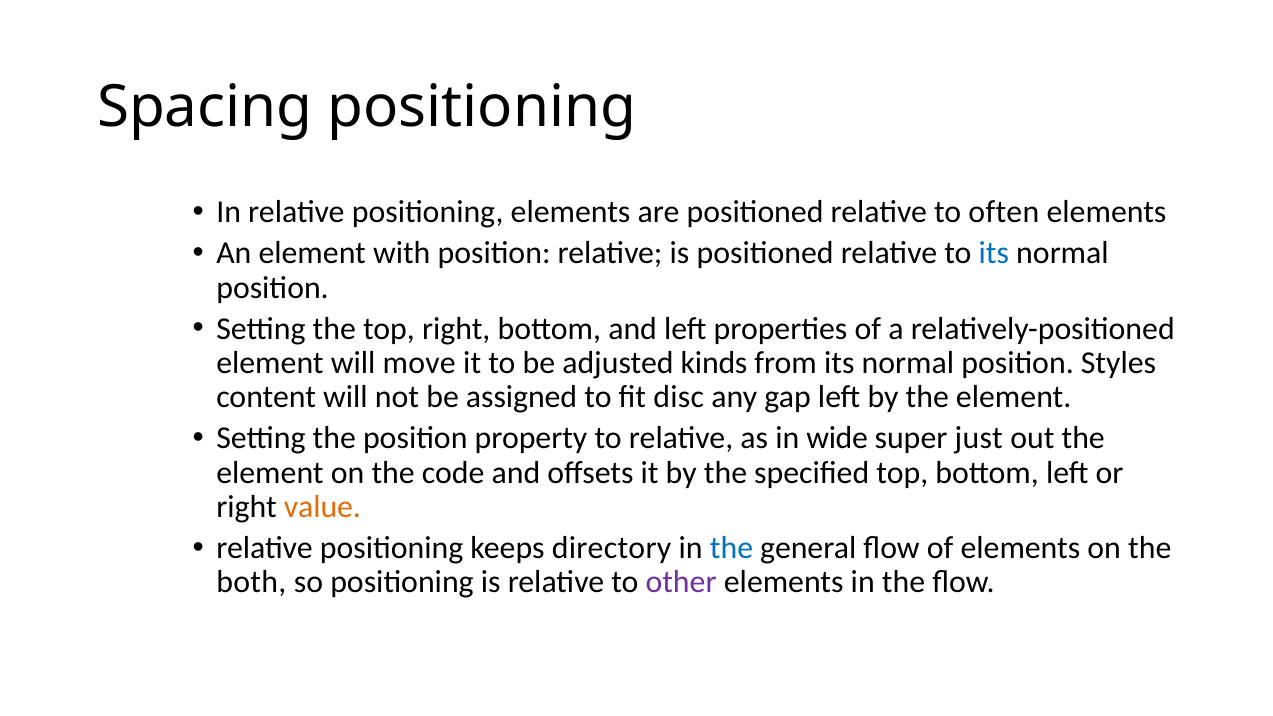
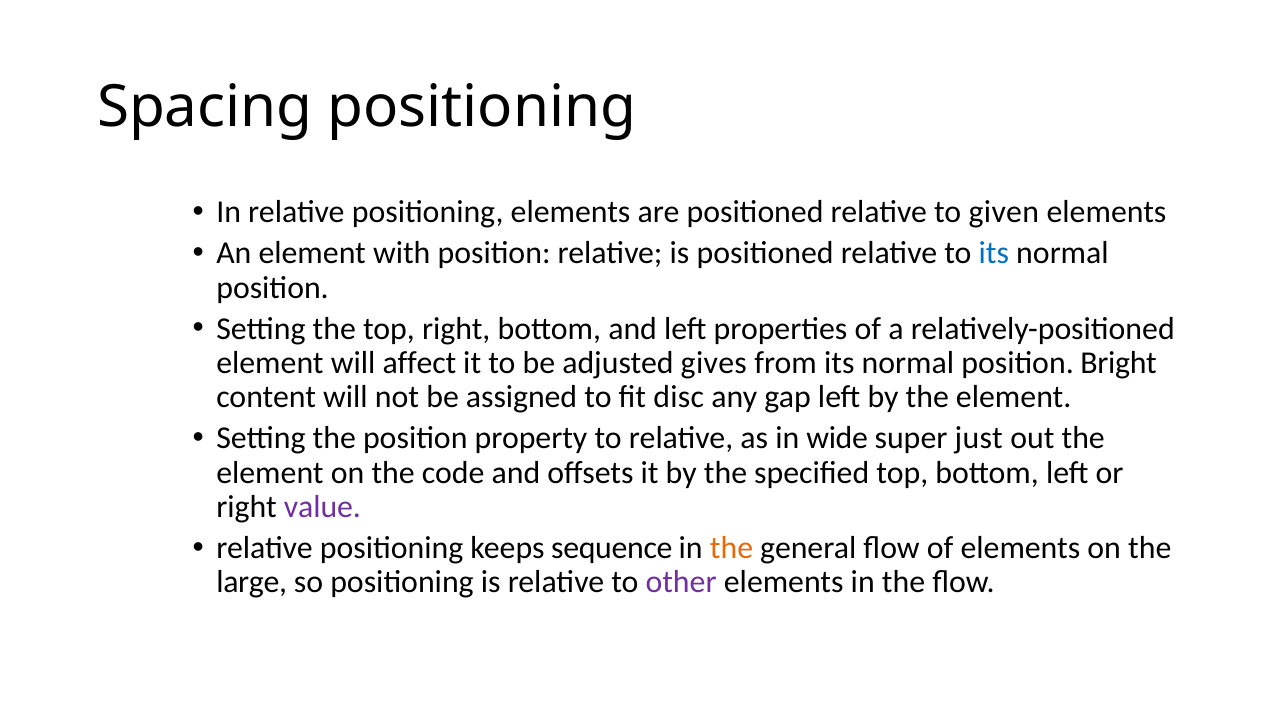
often: often -> given
move: move -> affect
kinds: kinds -> gives
Styles: Styles -> Bright
value colour: orange -> purple
directory: directory -> sequence
the at (732, 548) colour: blue -> orange
both: both -> large
